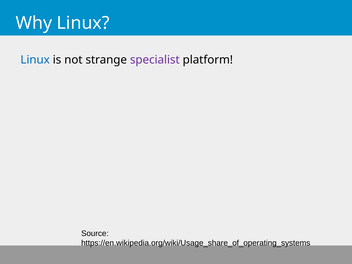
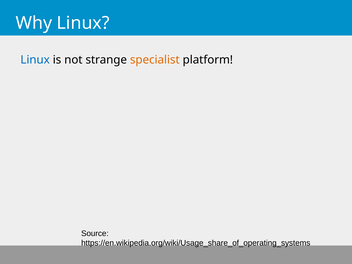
specialist colour: purple -> orange
